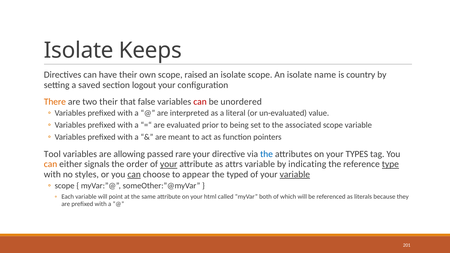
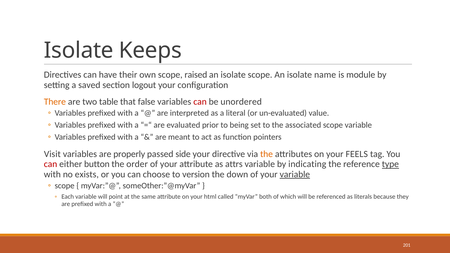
country: country -> module
two their: their -> table
Tool: Tool -> Visit
allowing: allowing -> properly
rare: rare -> side
the at (267, 154) colour: blue -> orange
TYPES: TYPES -> FEELS
can at (51, 164) colour: orange -> red
signals: signals -> button
your at (169, 164) underline: present -> none
styles: styles -> exists
can at (134, 174) underline: present -> none
appear: appear -> version
typed: typed -> down
